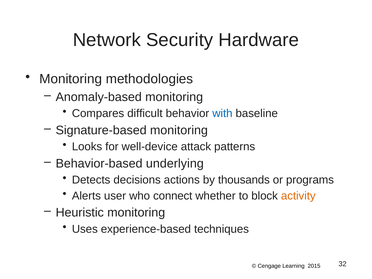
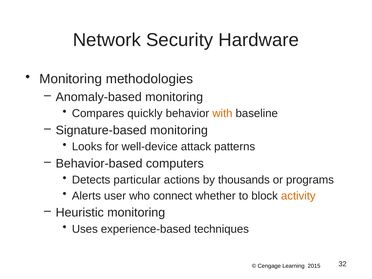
difficult: difficult -> quickly
with colour: blue -> orange
underlying: underlying -> computers
decisions: decisions -> particular
